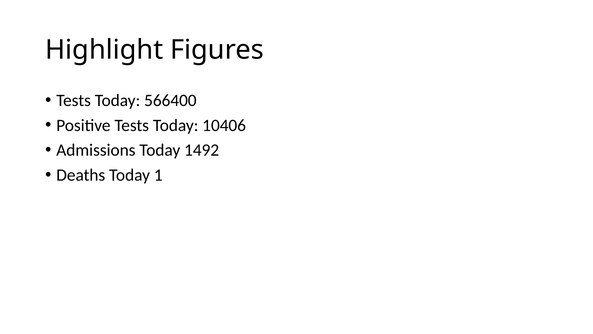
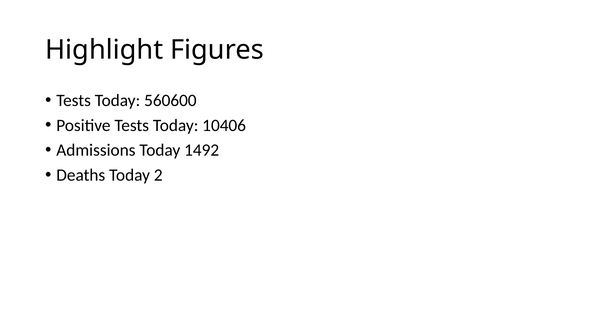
566400: 566400 -> 560600
1: 1 -> 2
